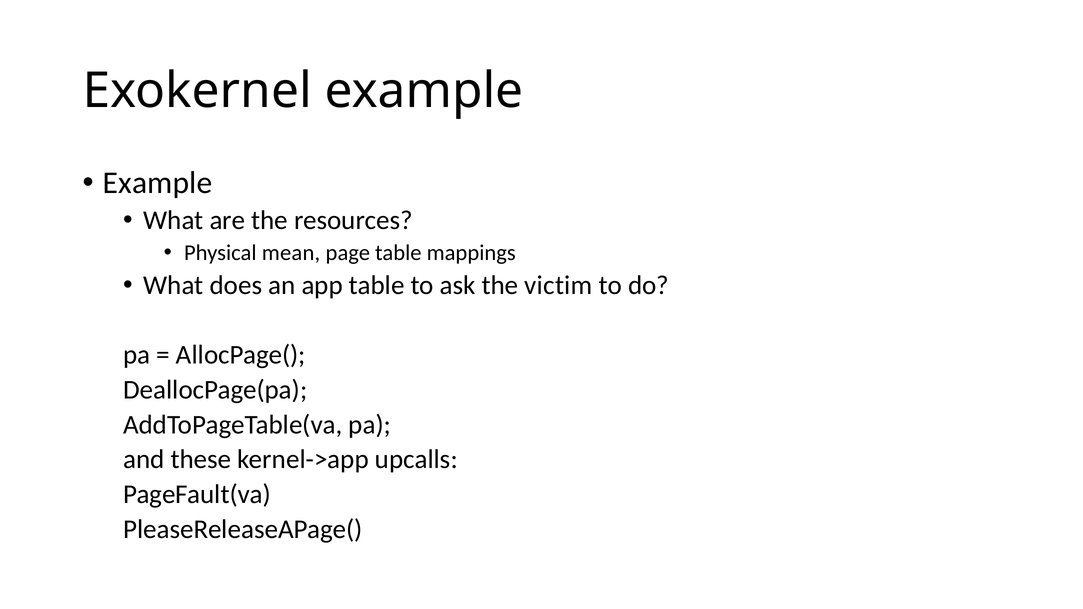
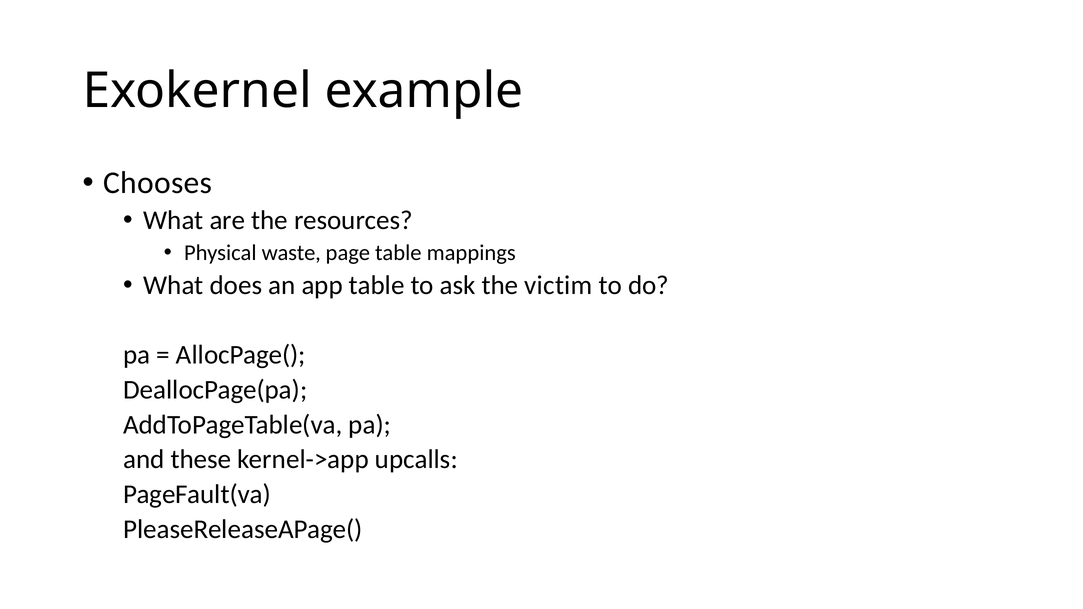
Example at (158, 183): Example -> Chooses
mean: mean -> waste
